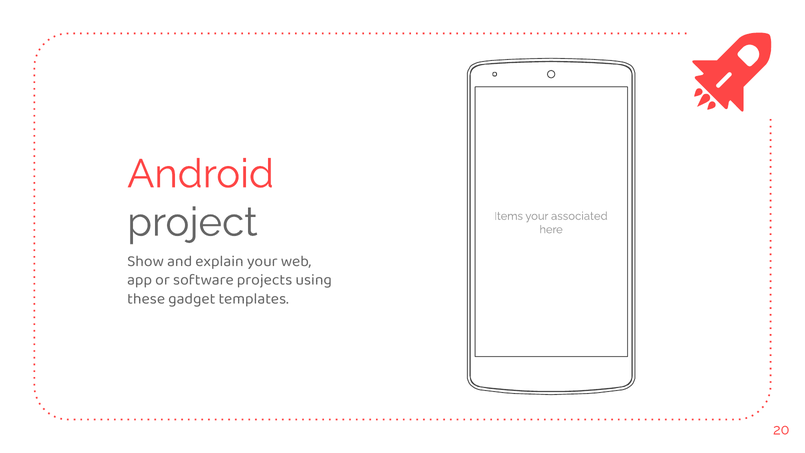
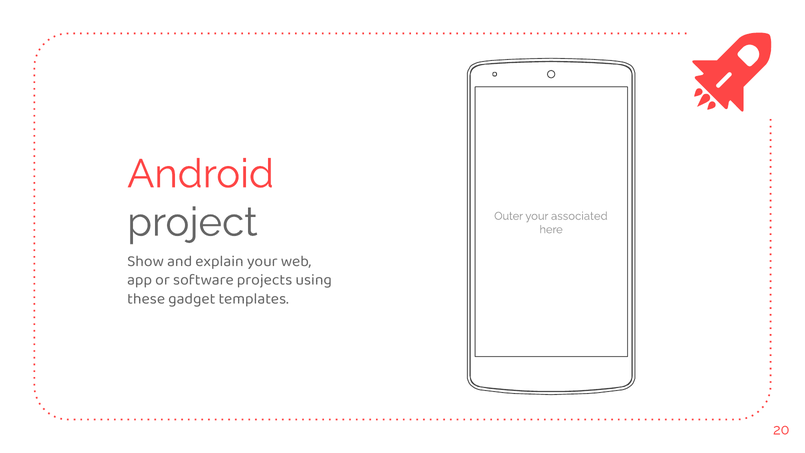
Items: Items -> Outer
